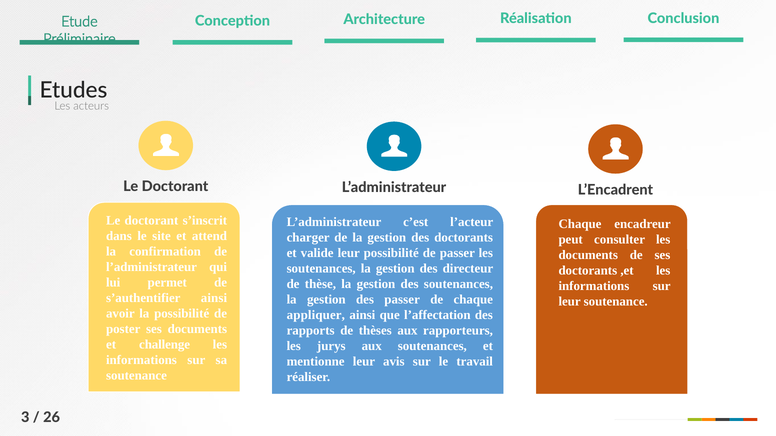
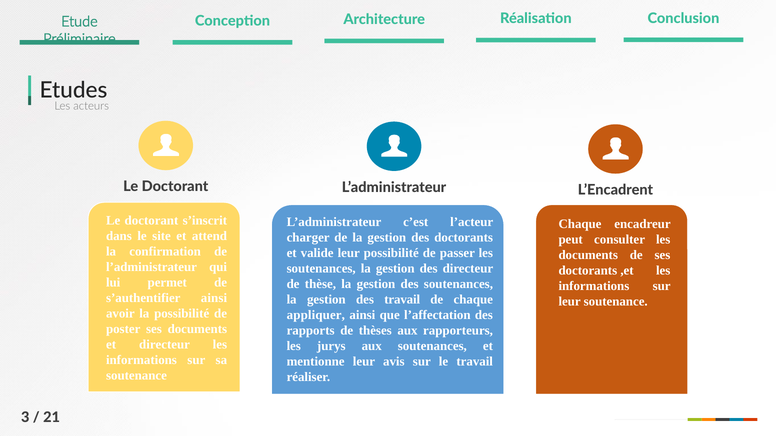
des passer: passer -> travail
et challenge: challenge -> directeur
26: 26 -> 21
